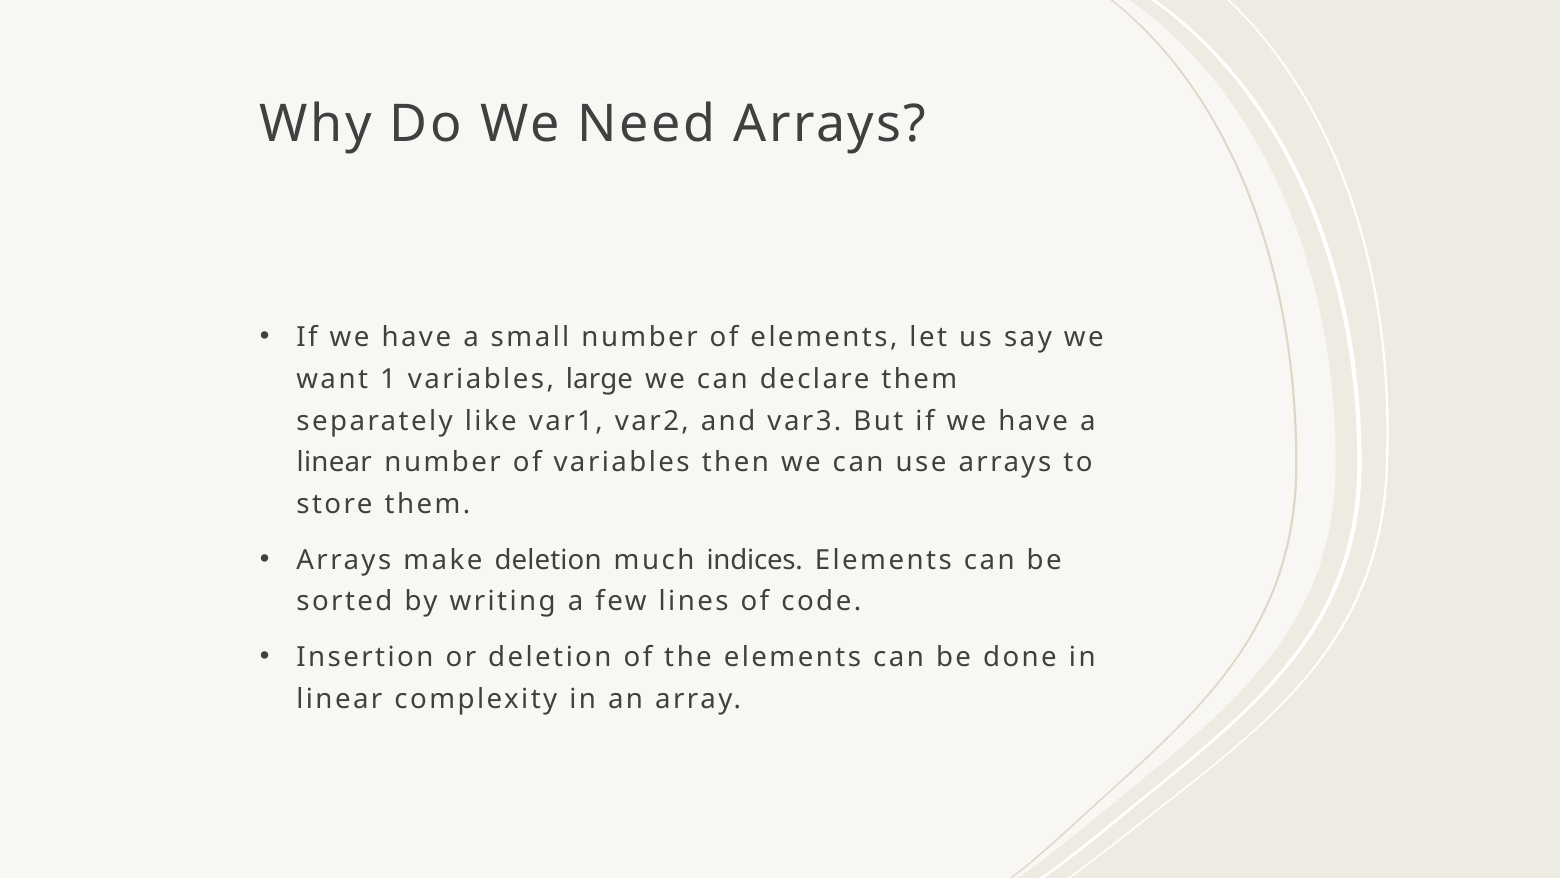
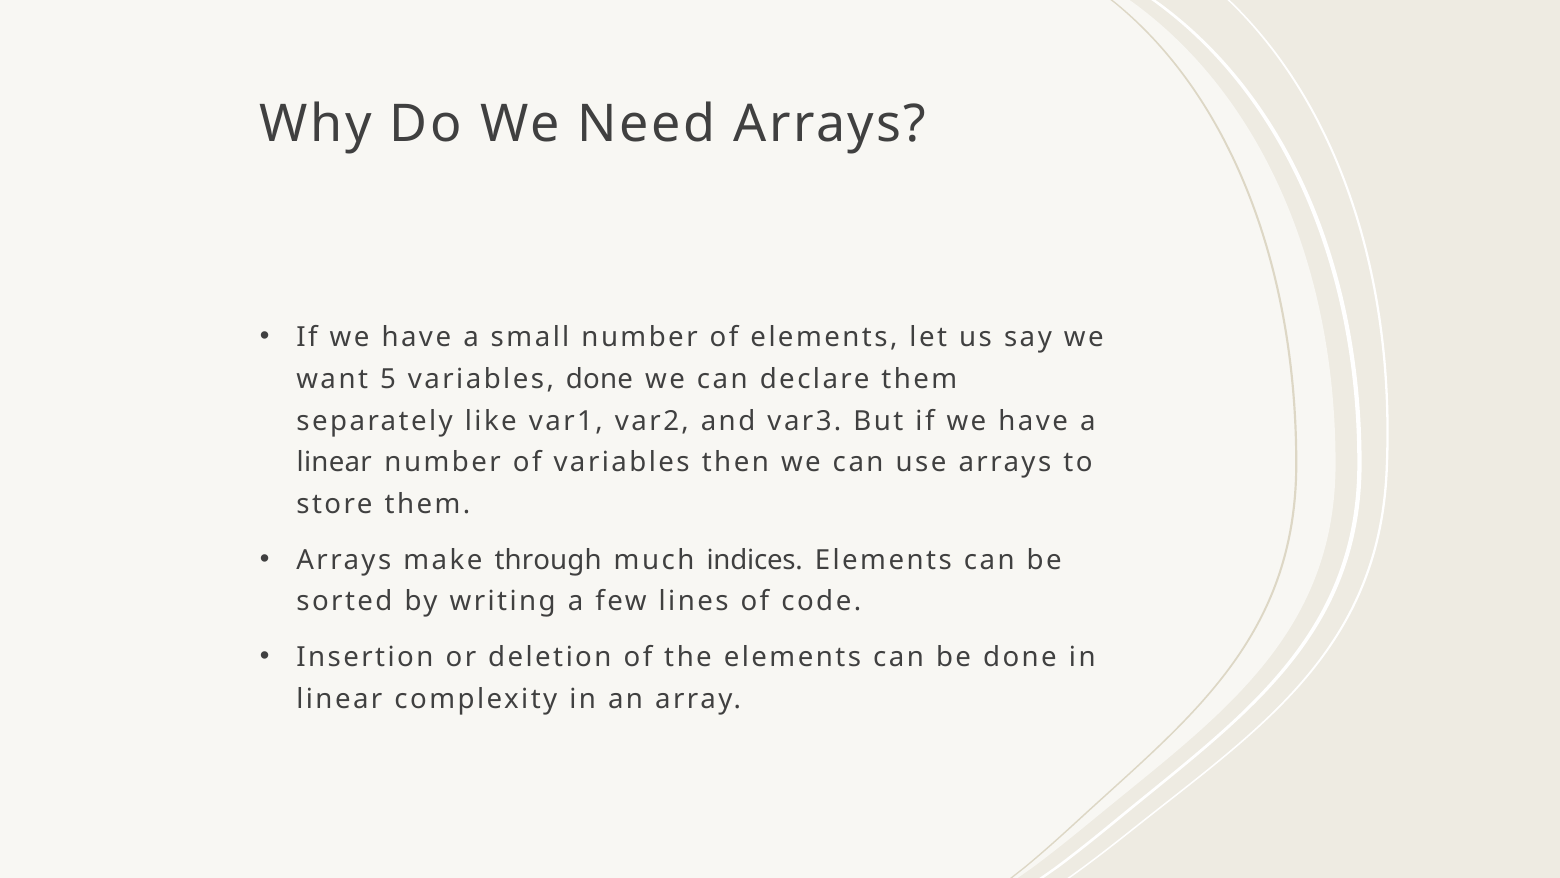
1: 1 -> 5
variables large: large -> done
make deletion: deletion -> through
